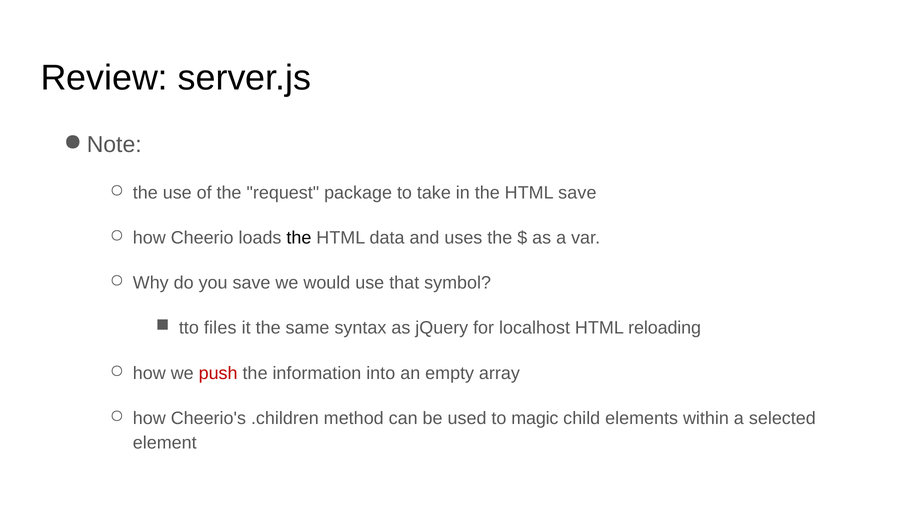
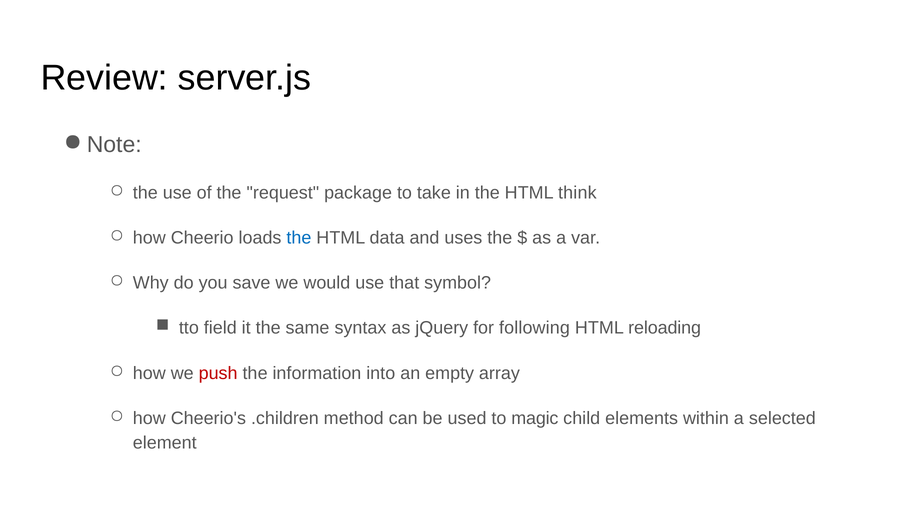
HTML save: save -> think
the at (299, 238) colour: black -> blue
files: files -> field
localhost: localhost -> following
